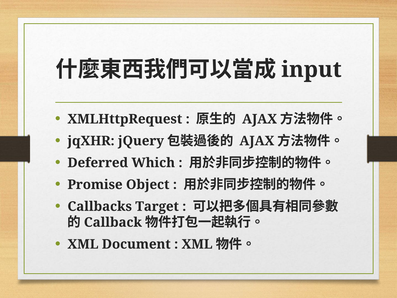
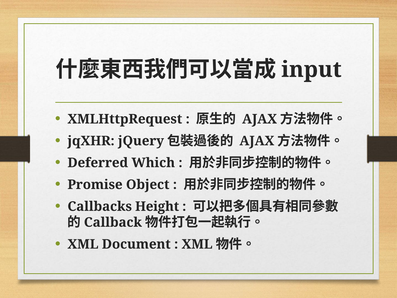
Target: Target -> Height
